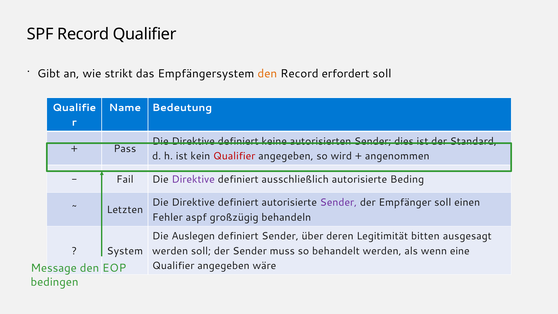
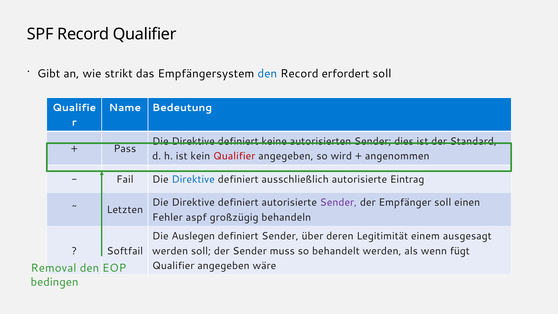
den at (267, 73) colour: orange -> blue
Direktive at (193, 179) colour: purple -> blue
Beding: Beding -> Eintrag
bitten: bitten -> einem
System: System -> Softfail
eine: eine -> fügt
Message: Message -> Removal
